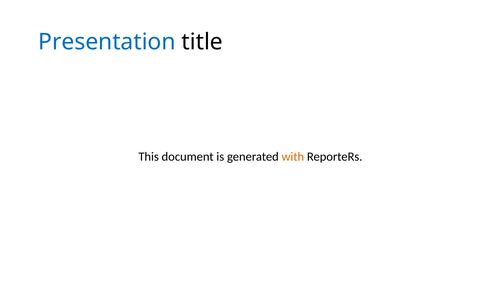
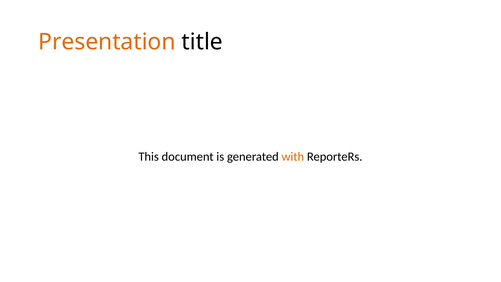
Presentation colour: blue -> orange
